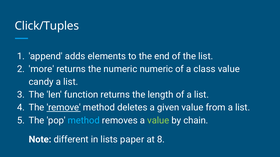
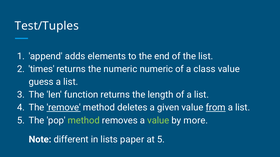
Click/Tuples: Click/Tuples -> Test/Tuples
more: more -> times
candy: candy -> guess
from underline: none -> present
method at (84, 121) colour: light blue -> light green
chain: chain -> more
at 8: 8 -> 5
